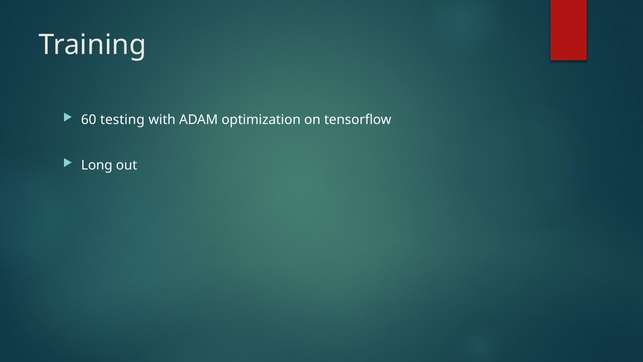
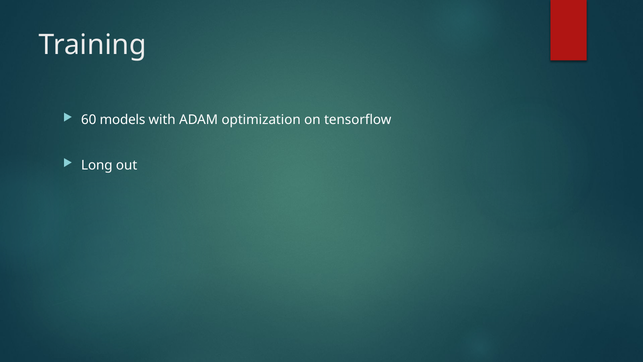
testing: testing -> models
